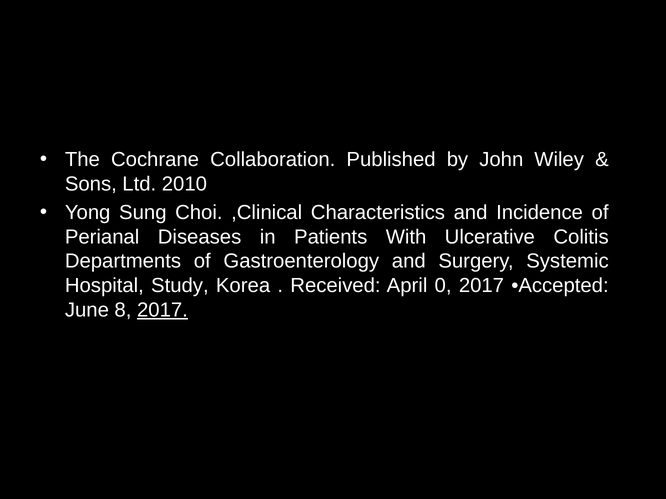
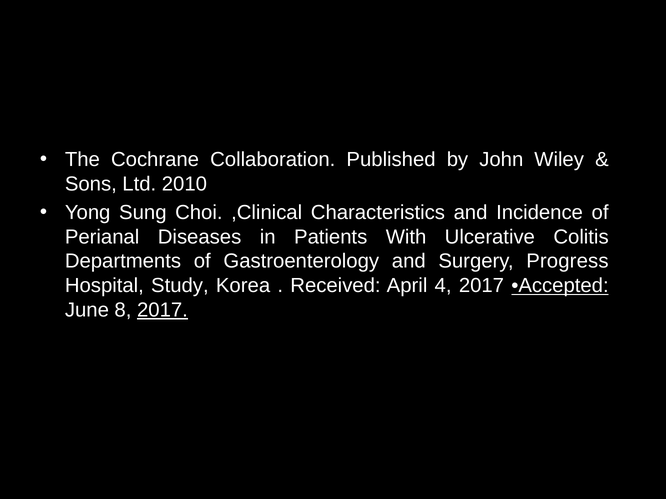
Systemic: Systemic -> Progress
0: 0 -> 4
Accepted underline: none -> present
